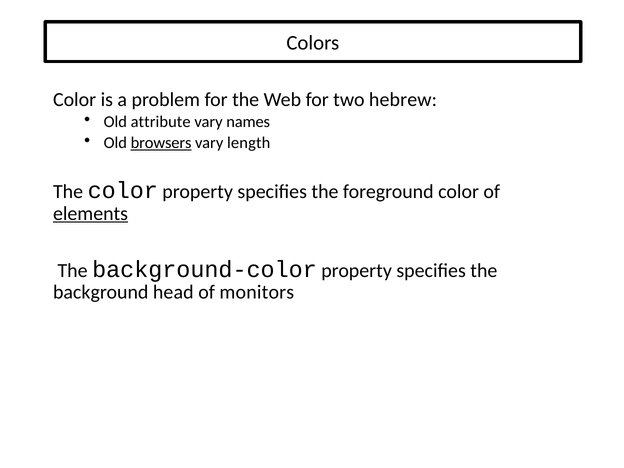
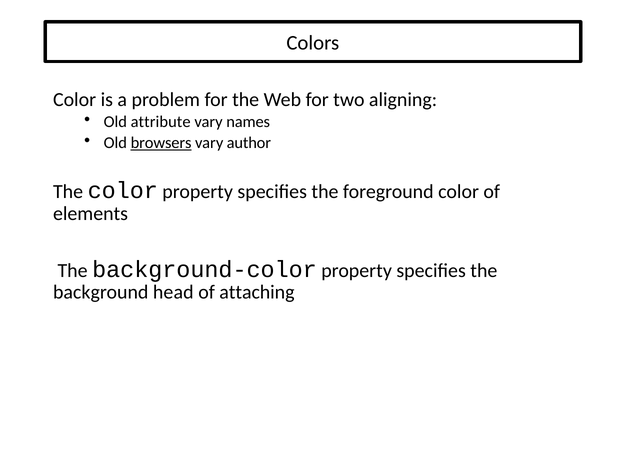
hebrew: hebrew -> aligning
length: length -> author
elements underline: present -> none
monitors: monitors -> attaching
